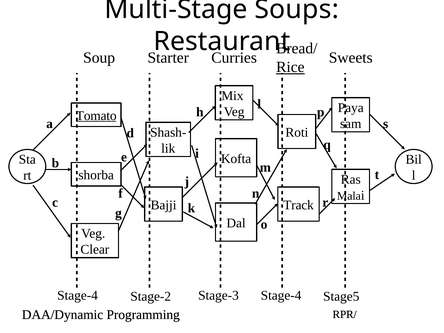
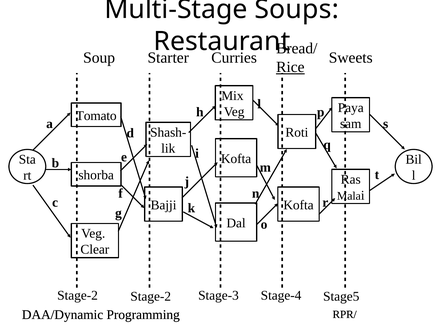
Tomato underline: present -> none
Track at (299, 205): Track -> Kofta
Stage-4 at (78, 296): Stage-4 -> Stage-2
